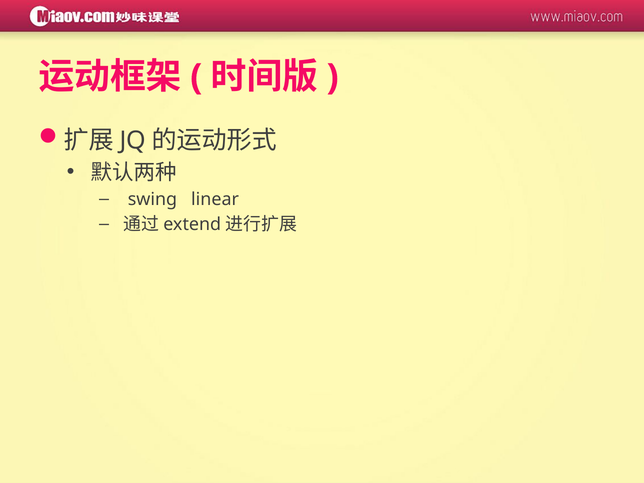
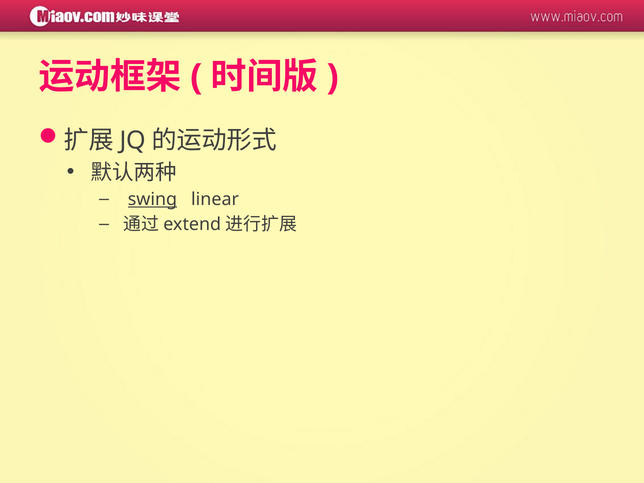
swing underline: none -> present
